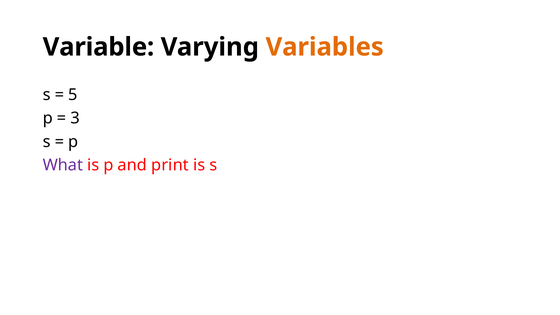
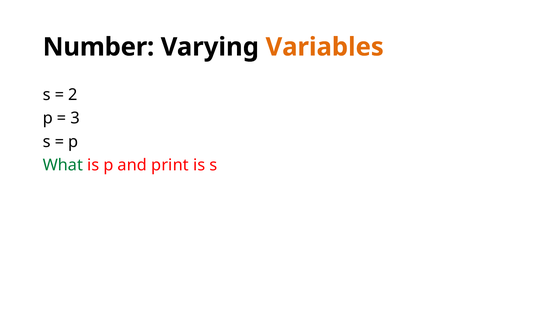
Variable: Variable -> Number
5: 5 -> 2
What colour: purple -> green
